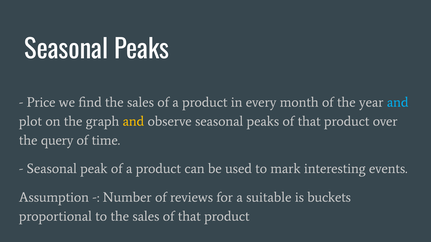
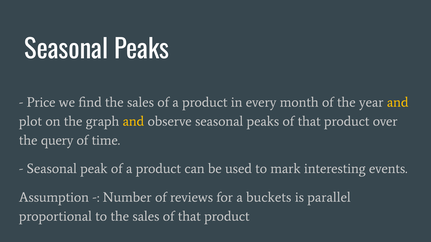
and at (398, 103) colour: light blue -> yellow
suitable: suitable -> buckets
buckets: buckets -> parallel
